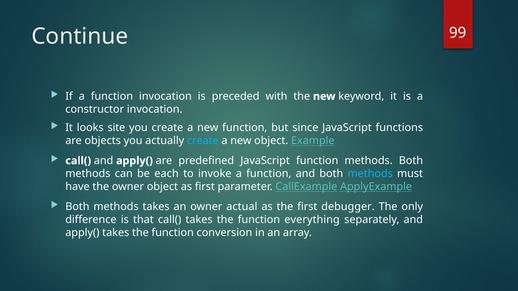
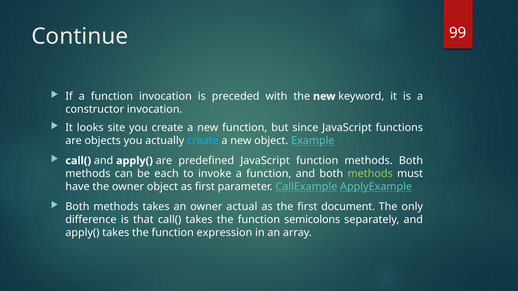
methods at (370, 174) colour: light blue -> light green
debugger: debugger -> document
everything: everything -> semicolons
conversion: conversion -> expression
